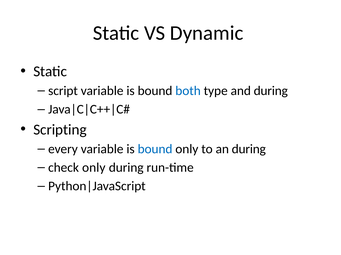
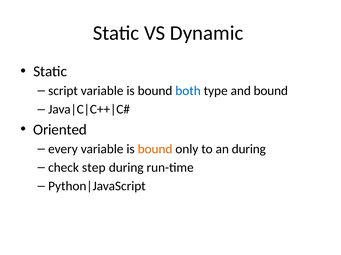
and during: during -> bound
Scripting: Scripting -> Oriented
bound at (155, 150) colour: blue -> orange
check only: only -> step
